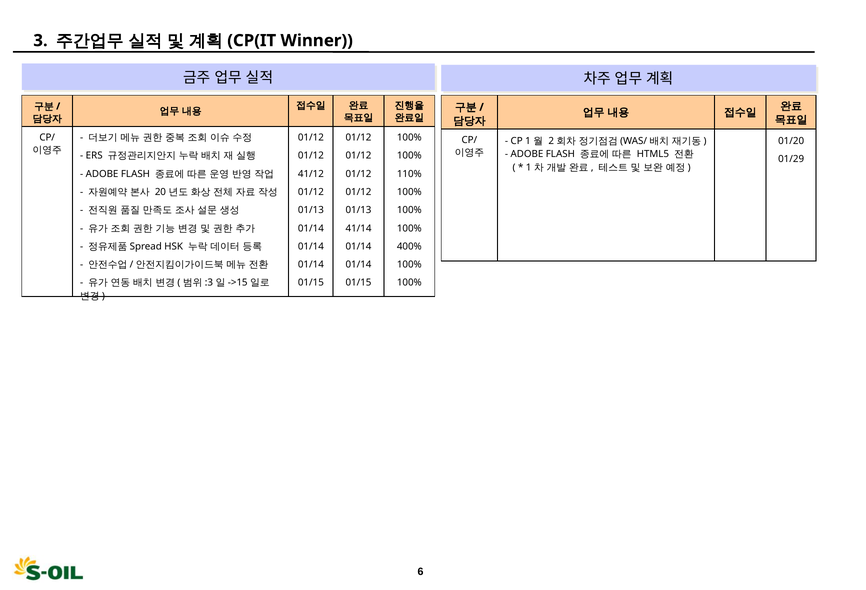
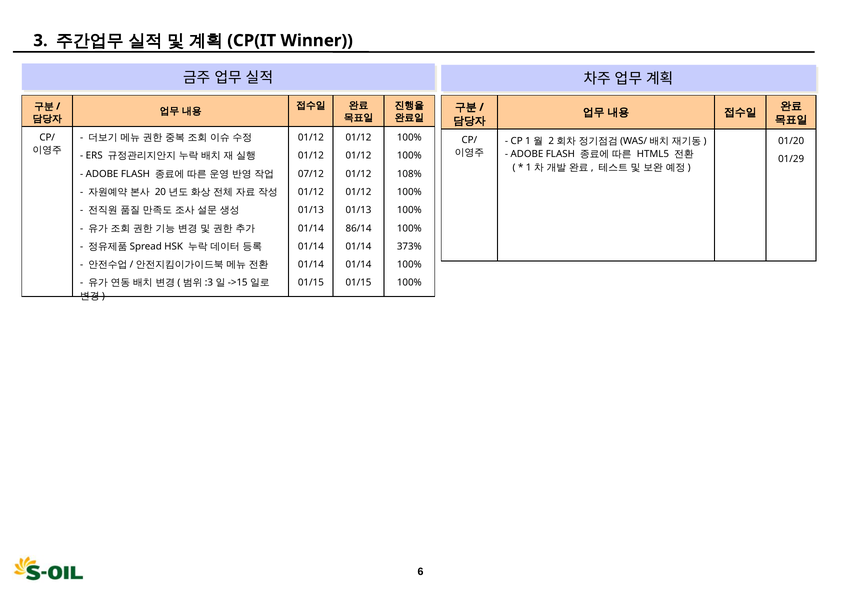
41/12: 41/12 -> 07/12
110%: 110% -> 108%
41/14: 41/14 -> 86/14
400%: 400% -> 373%
